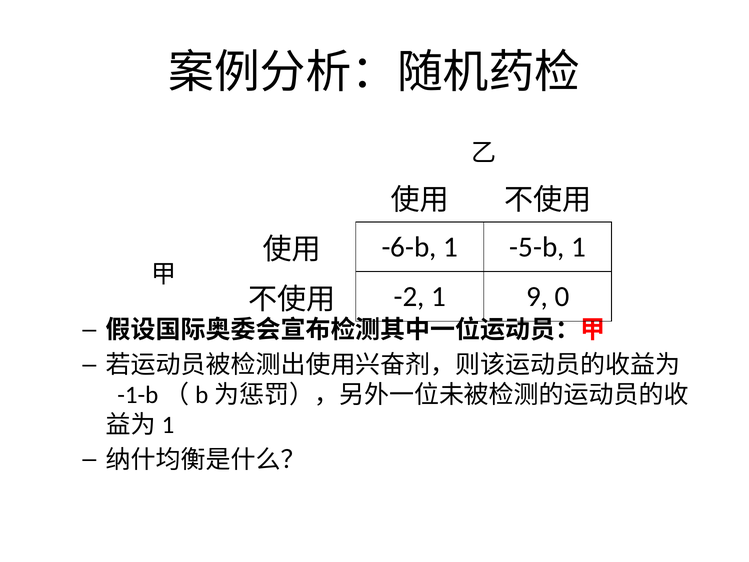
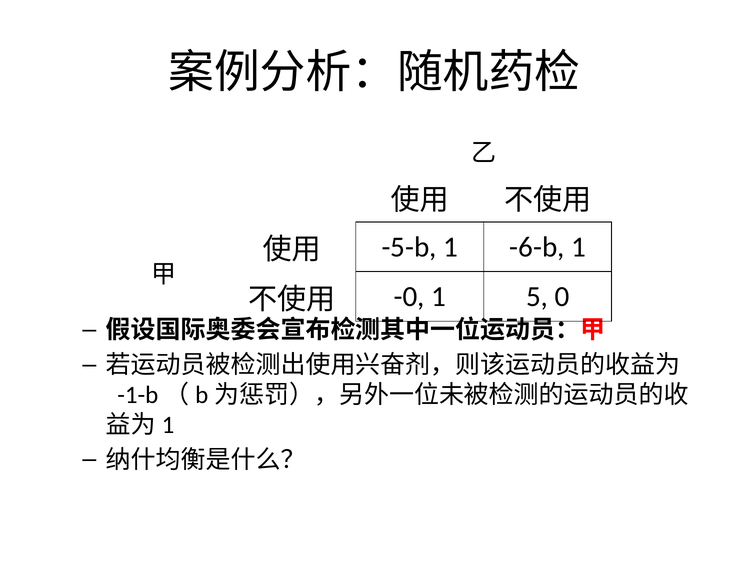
-6-b: -6-b -> -5-b
-5-b: -5-b -> -6-b
-2: -2 -> -0
9: 9 -> 5
